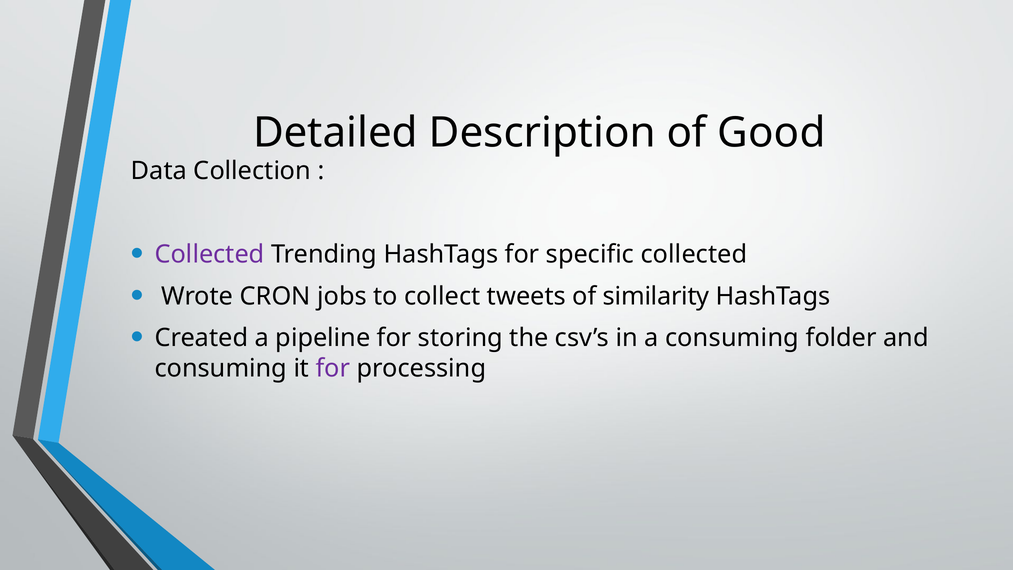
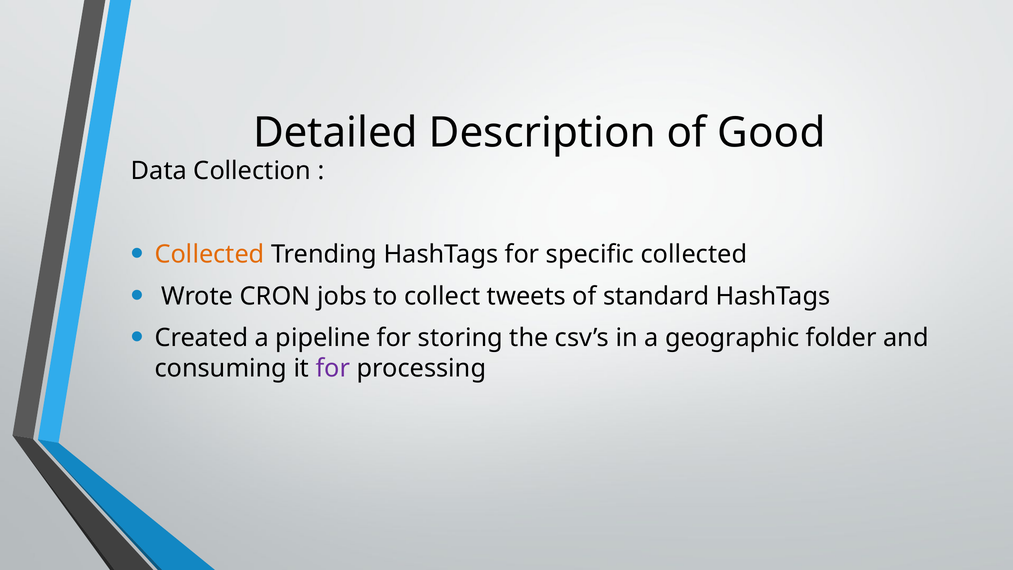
Collected at (210, 254) colour: purple -> orange
similarity: similarity -> standard
a consuming: consuming -> geographic
